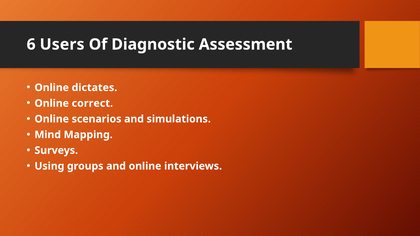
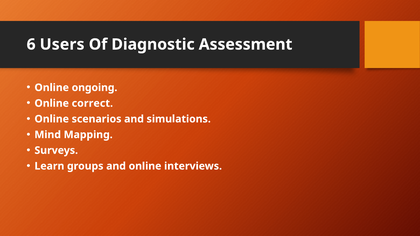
dictates: dictates -> ongoing
Using: Using -> Learn
